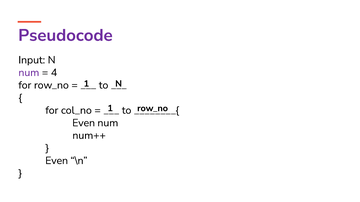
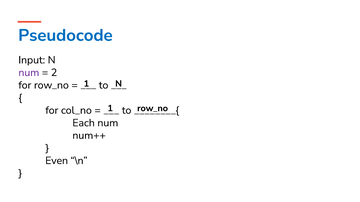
Pseudocode colour: purple -> blue
4: 4 -> 2
Even at (84, 123): Even -> Each
